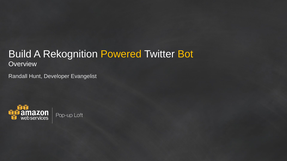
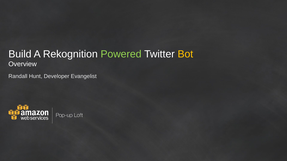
Powered colour: yellow -> light green
